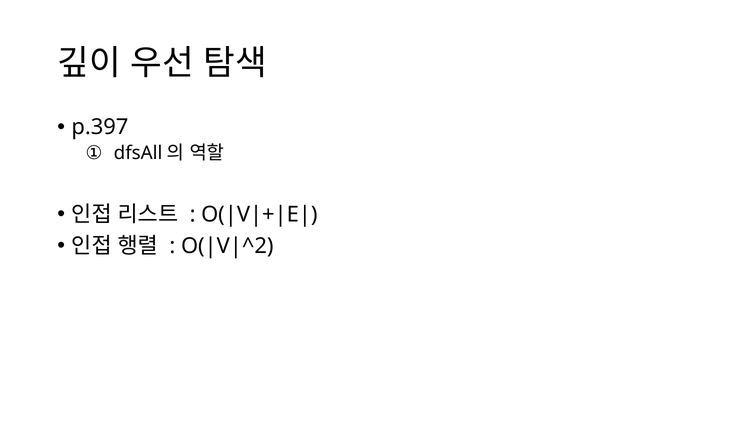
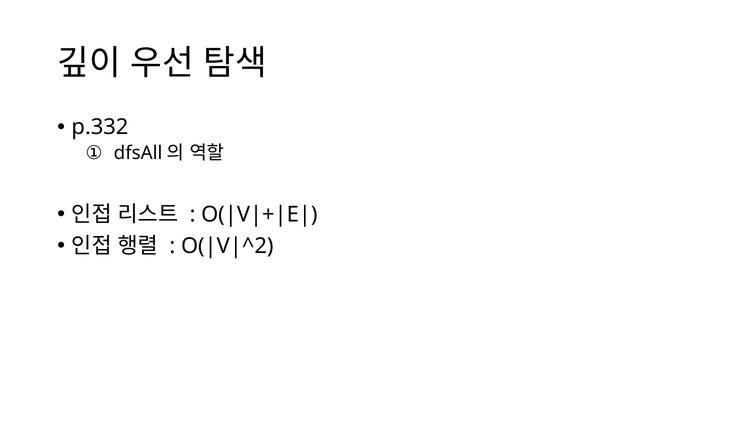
p.397: p.397 -> p.332
